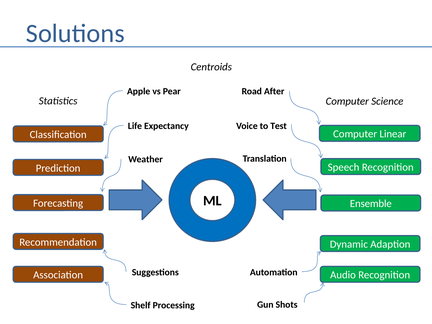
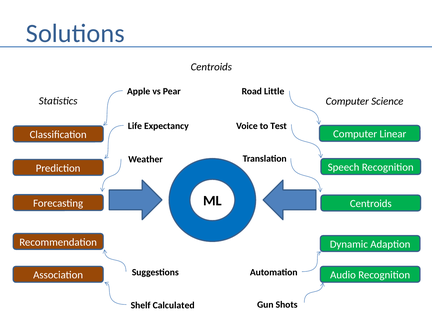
After: After -> Little
Ensemble at (371, 204): Ensemble -> Centroids
Processing: Processing -> Calculated
